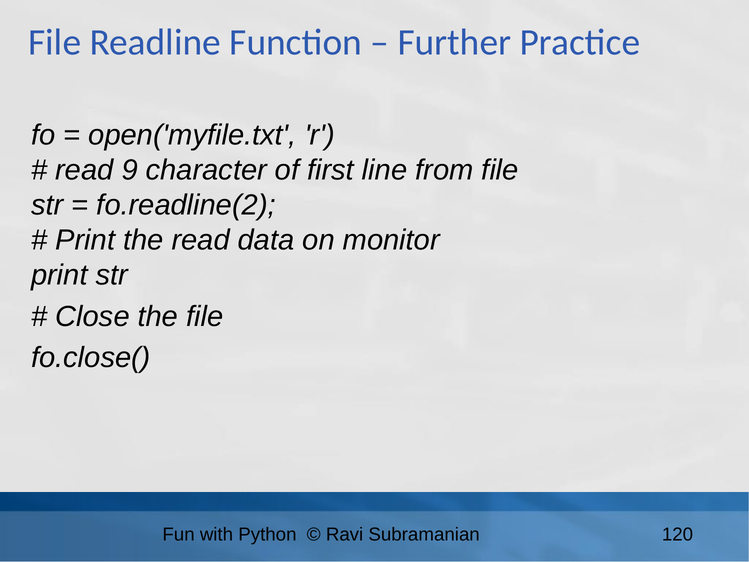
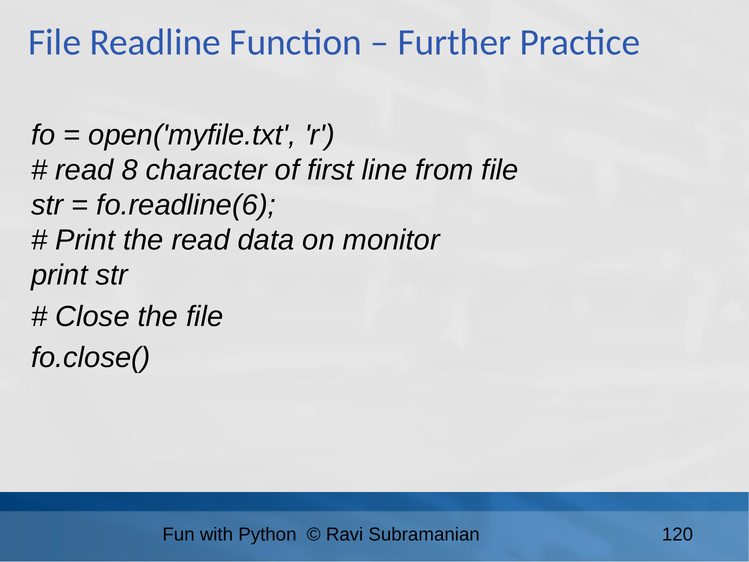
9: 9 -> 8
fo.readline(2: fo.readline(2 -> fo.readline(6
